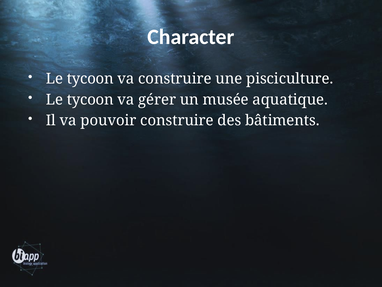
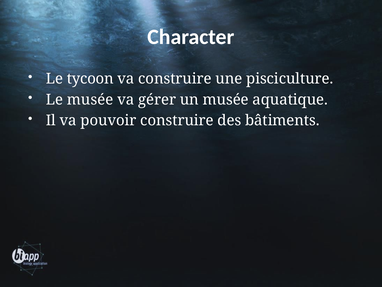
tycoon at (90, 99): tycoon -> musée
